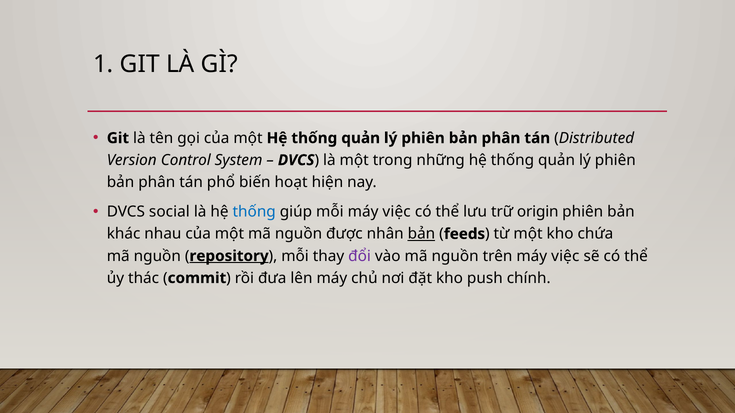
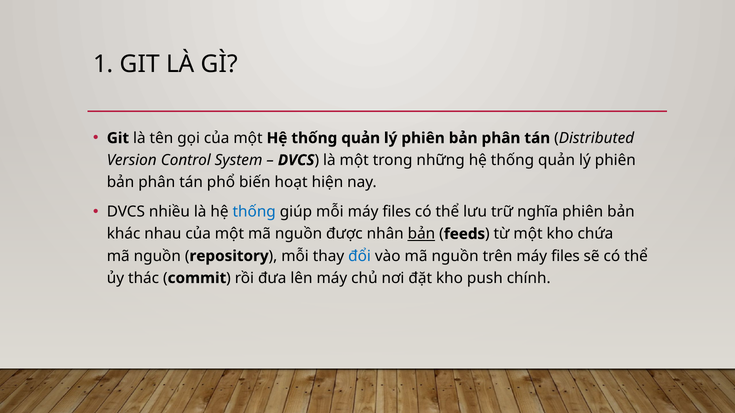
social: social -> nhiều
mỗi máy việc: việc -> files
origin: origin -> nghĩa
repository underline: present -> none
đổi colour: purple -> blue
trên máy việc: việc -> files
